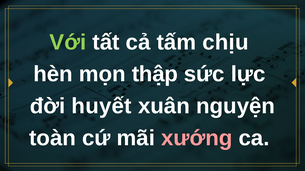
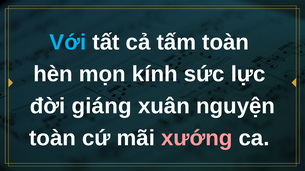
Với colour: light green -> light blue
tấm chịu: chịu -> toàn
thập: thập -> kính
huyết: huyết -> giáng
